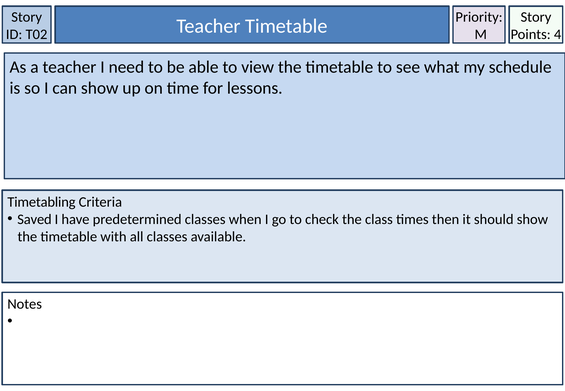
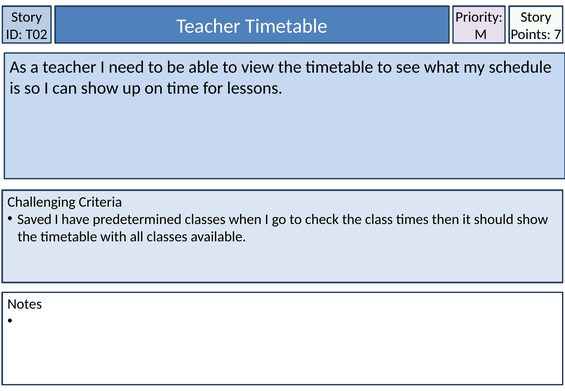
4: 4 -> 7
Timetabling: Timetabling -> Challenging
